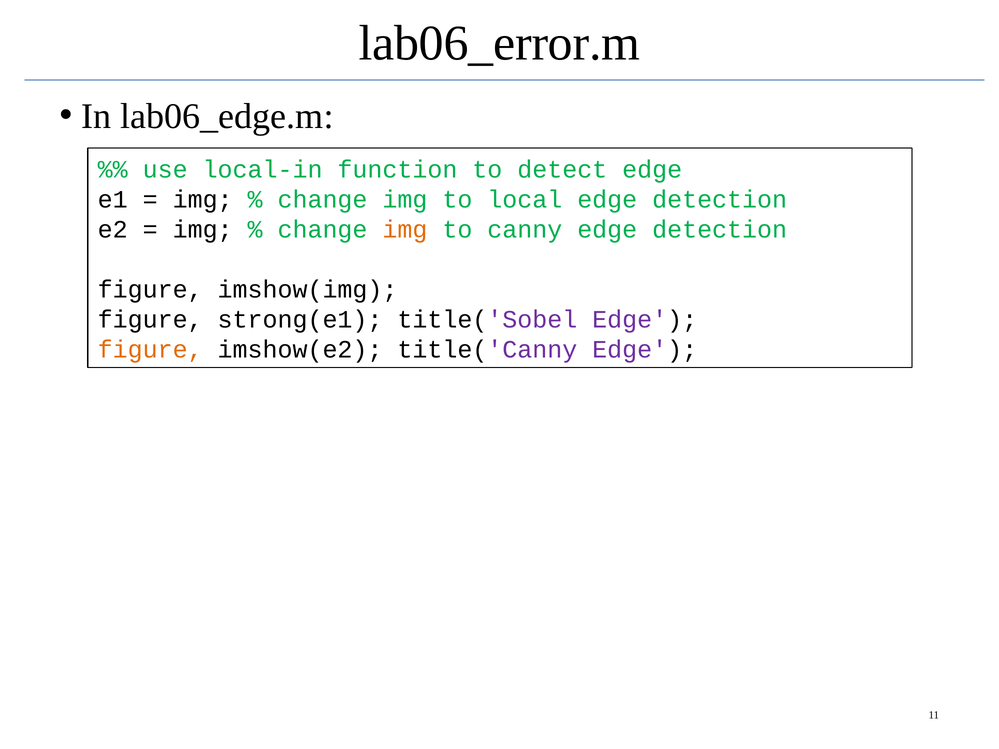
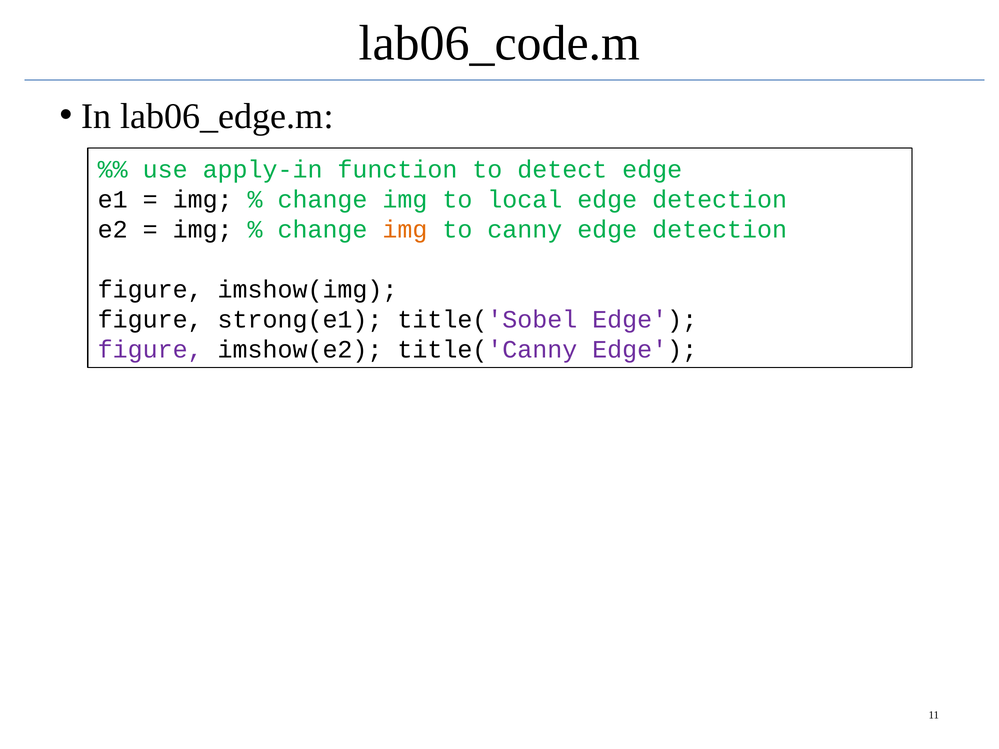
lab06_error.m: lab06_error.m -> lab06_code.m
local-in: local-in -> apply-in
figure at (150, 350) colour: orange -> purple
